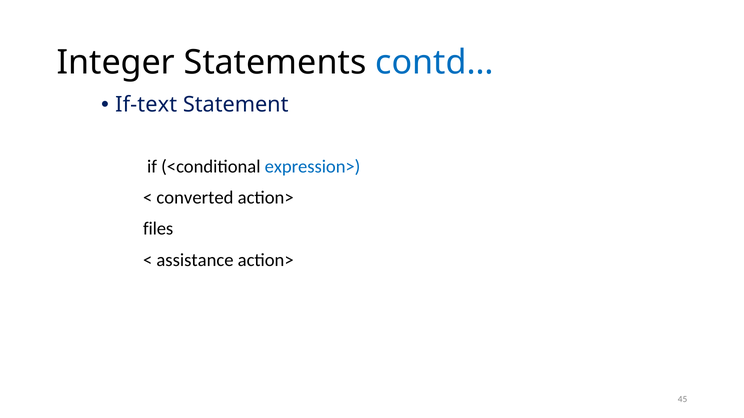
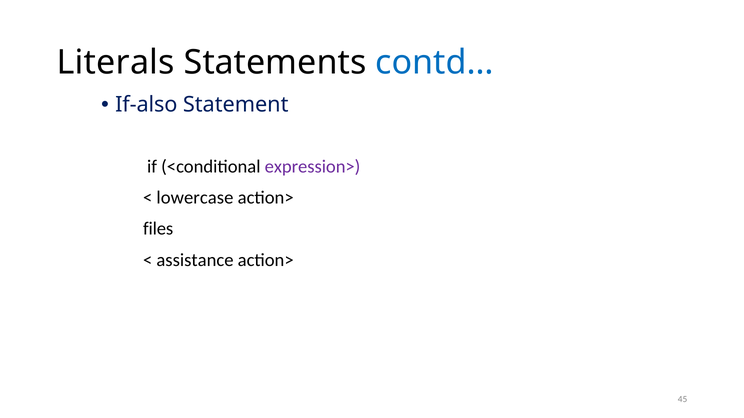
Integer: Integer -> Literals
If-text: If-text -> If-also
expression> colour: blue -> purple
converted: converted -> lowercase
